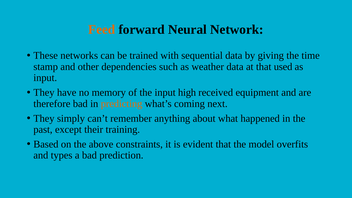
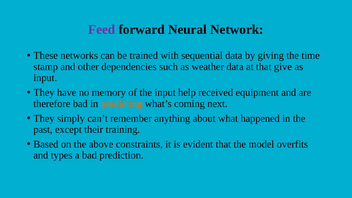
Feed colour: orange -> purple
used: used -> give
high: high -> help
